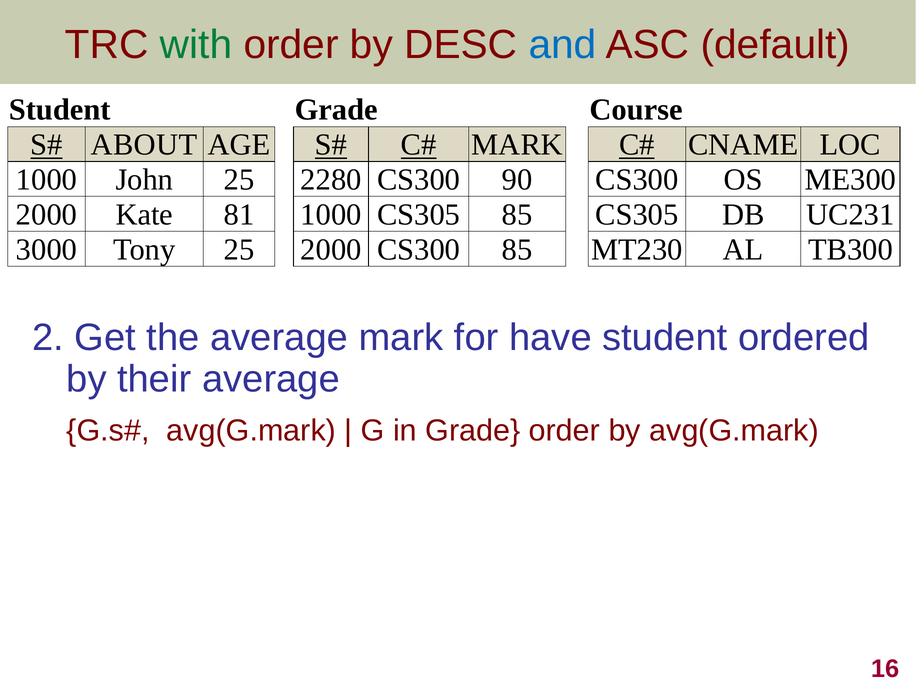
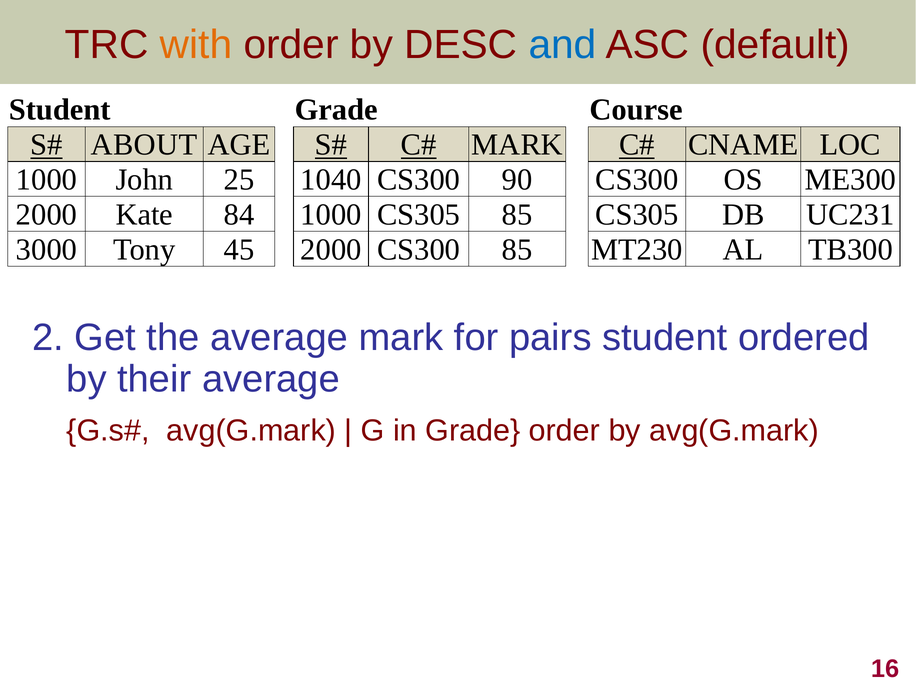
with colour: green -> orange
2280: 2280 -> 1040
81: 81 -> 84
Tony 25: 25 -> 45
have: have -> pairs
